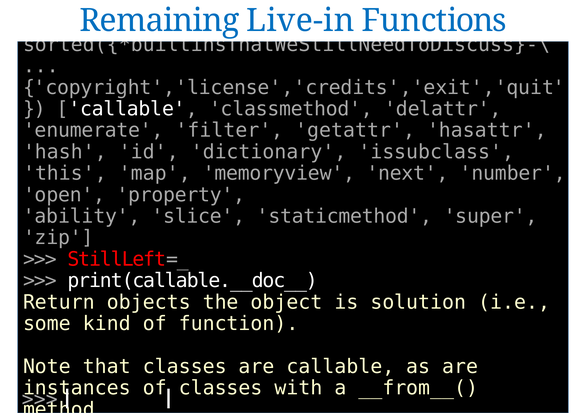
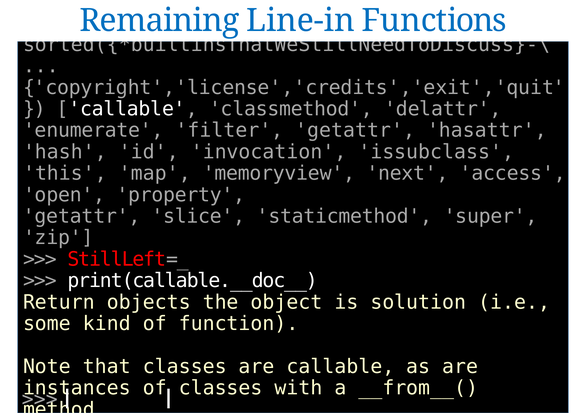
Live-in: Live-in -> Line-in
dictionary: dictionary -> invocation
number: number -> access
ability at (82, 216): ability -> getattr
